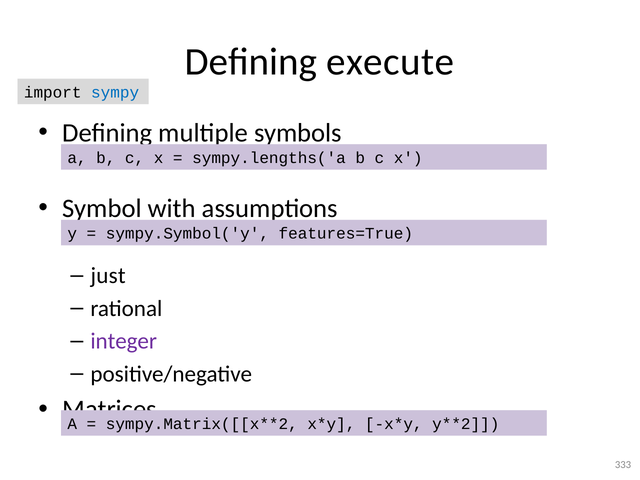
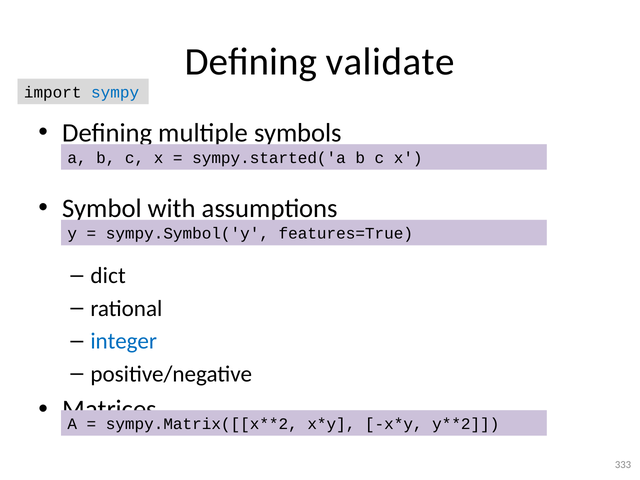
execute: execute -> validate
sympy.lengths('a: sympy.lengths('a -> sympy.started('a
just: just -> dict
integer colour: purple -> blue
